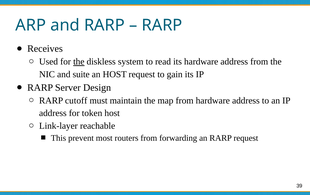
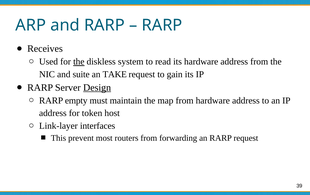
an HOST: HOST -> TAKE
Design underline: none -> present
cutoff: cutoff -> empty
reachable: reachable -> interfaces
